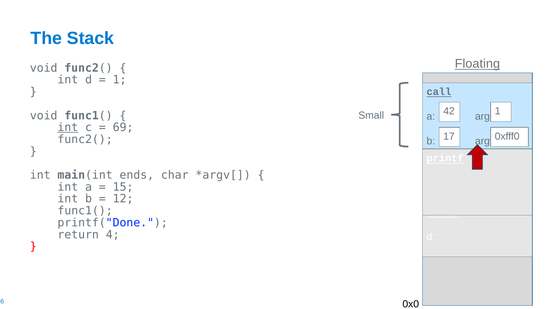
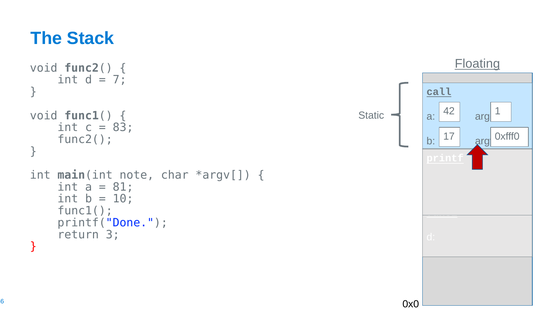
1 at (120, 80): 1 -> 7
Small: Small -> Static
int at (68, 127) underline: present -> none
69: 69 -> 83
ends: ends -> note
15: 15 -> 81
12: 12 -> 10
4: 4 -> 3
